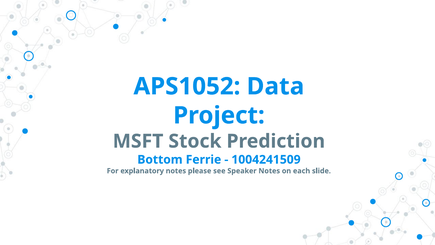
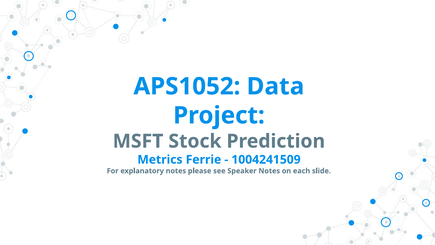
Bottom: Bottom -> Metrics
